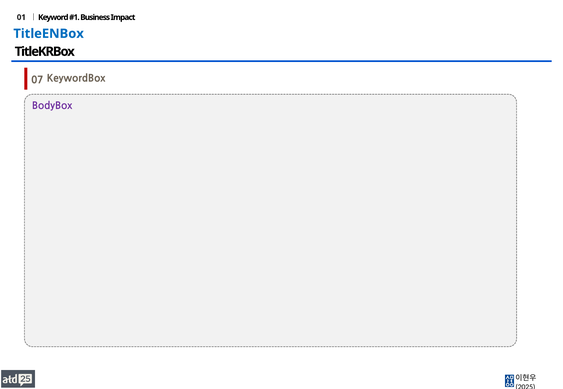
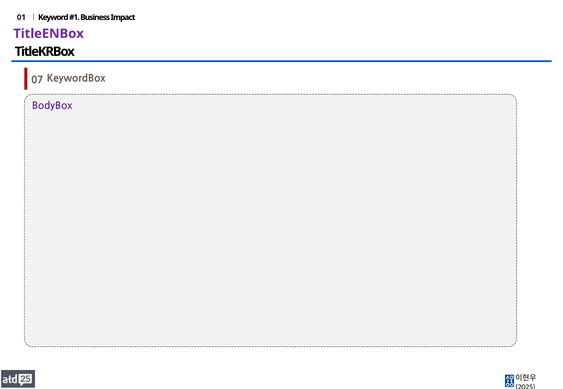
TitleENBox colour: blue -> purple
